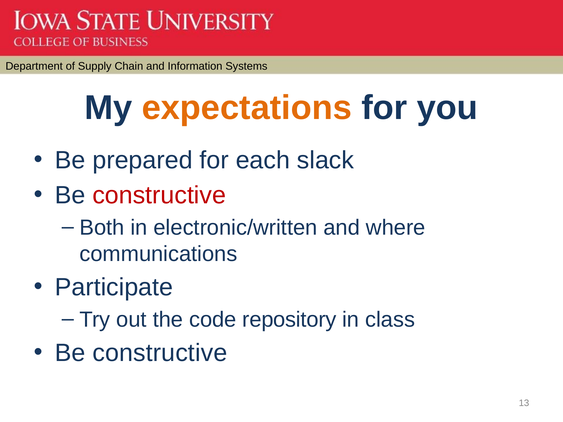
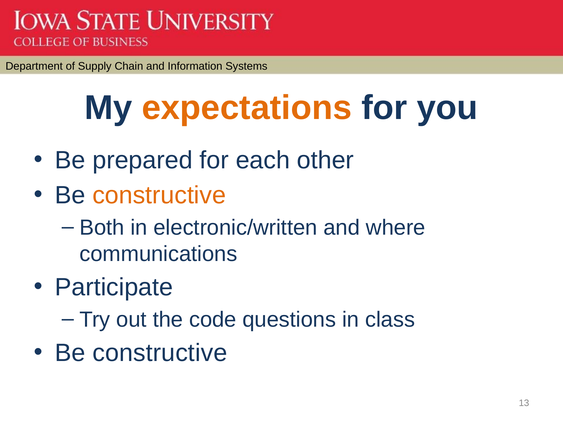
slack: slack -> other
constructive at (159, 195) colour: red -> orange
repository: repository -> questions
